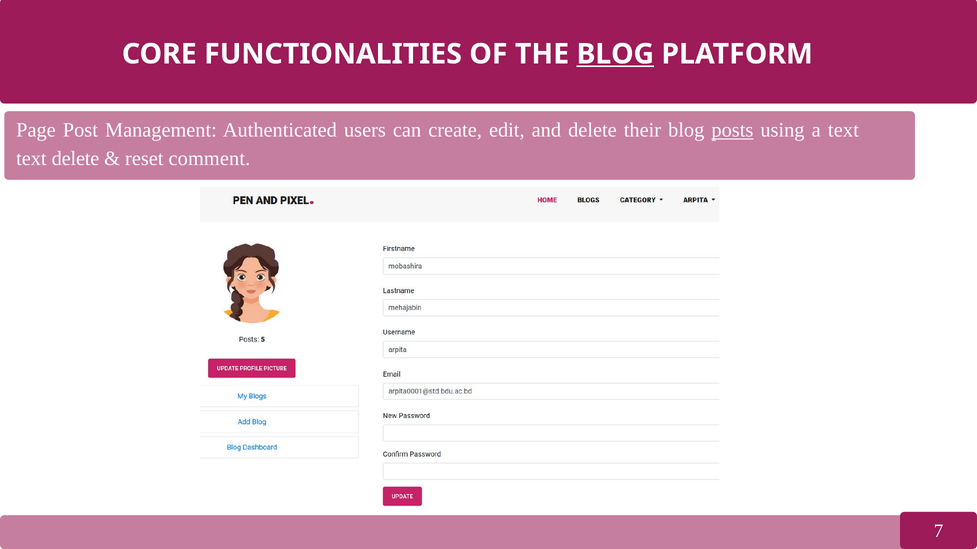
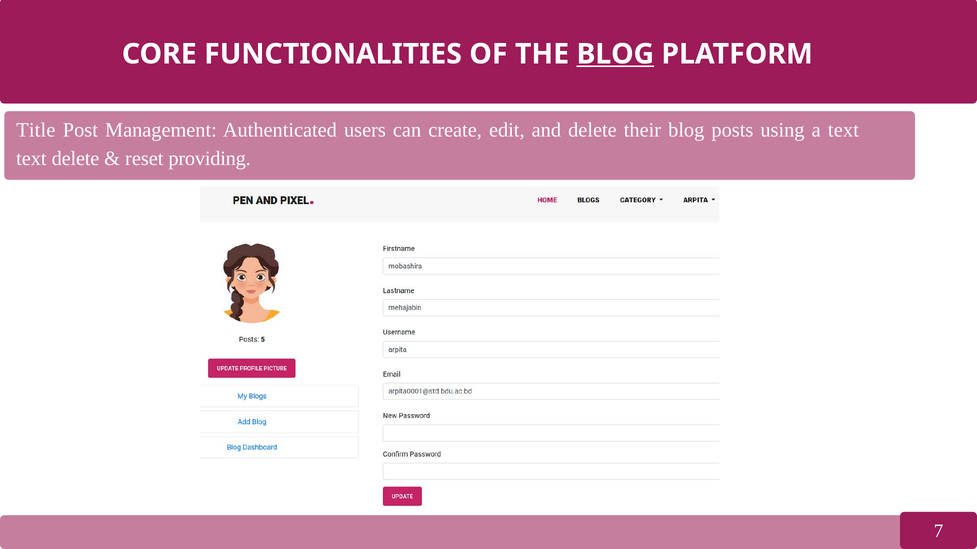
Page: Page -> Title
posts underline: present -> none
comment: comment -> providing
